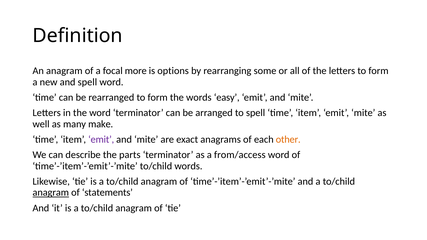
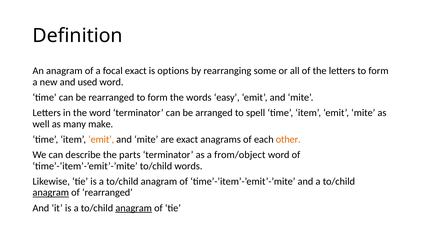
focal more: more -> exact
and spell: spell -> used
emit at (101, 140) colour: purple -> orange
from/access: from/access -> from/object
of statements: statements -> rearranged
anagram at (134, 208) underline: none -> present
